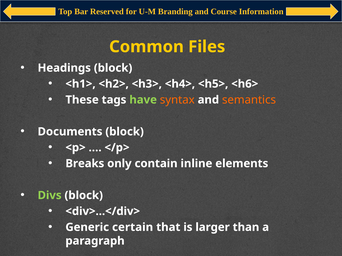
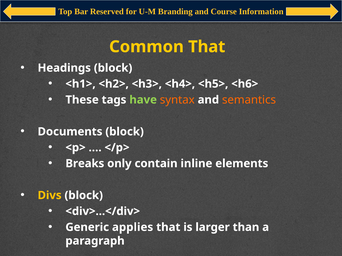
Common Files: Files -> That
Divs colour: light green -> yellow
certain: certain -> applies
